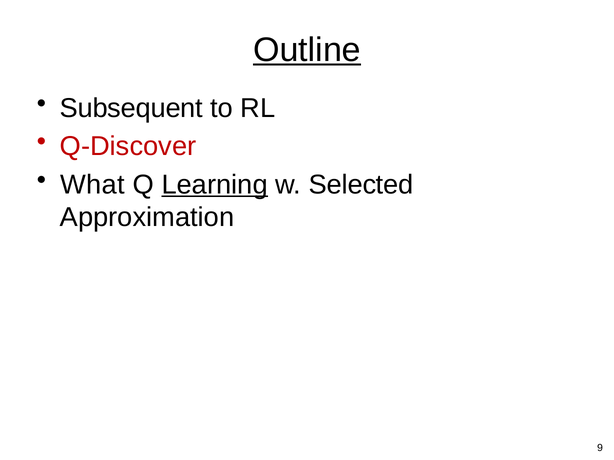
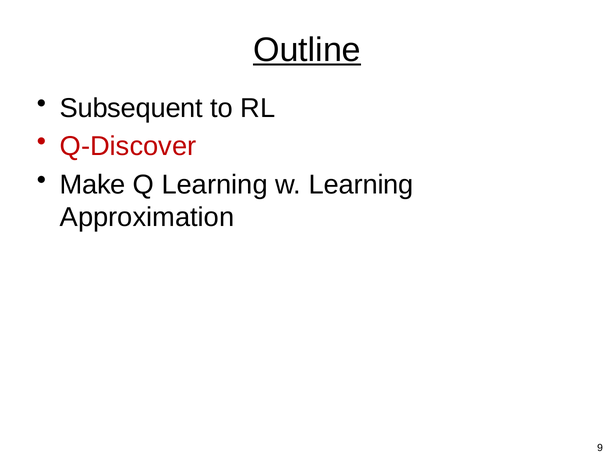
What: What -> Make
Learning at (215, 185) underline: present -> none
w Selected: Selected -> Learning
